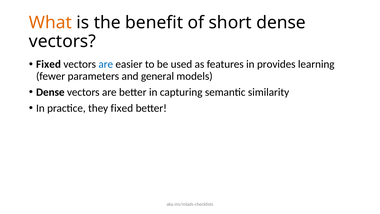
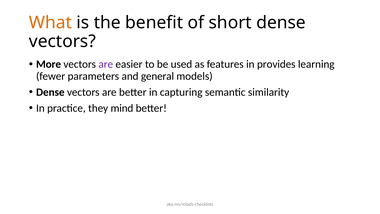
Fixed at (48, 64): Fixed -> More
are at (106, 64) colour: blue -> purple
they fixed: fixed -> mind
